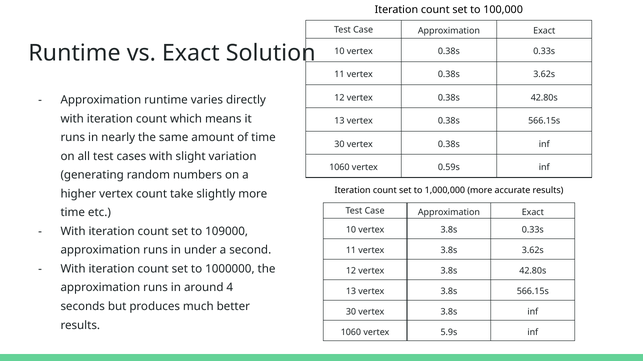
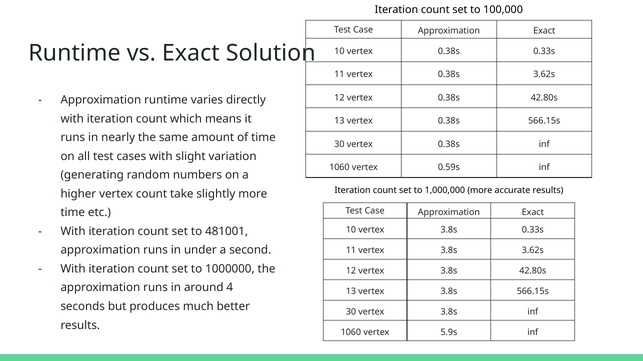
109000: 109000 -> 481001
